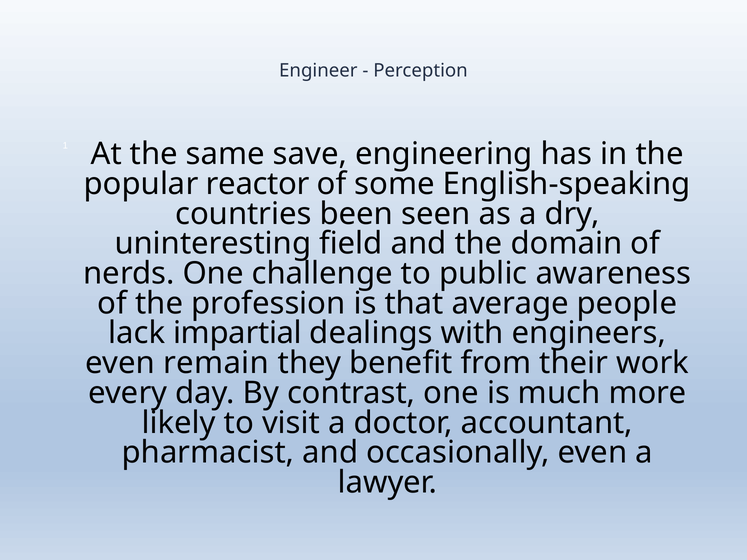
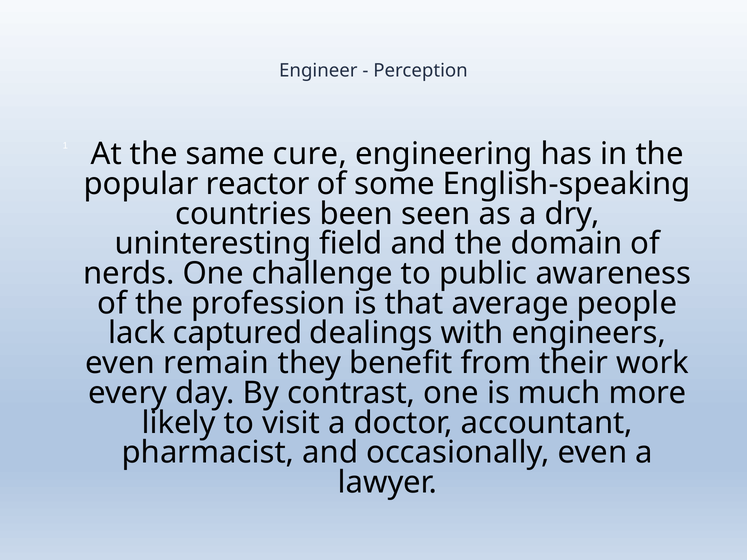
save: save -> cure
impartial: impartial -> captured
